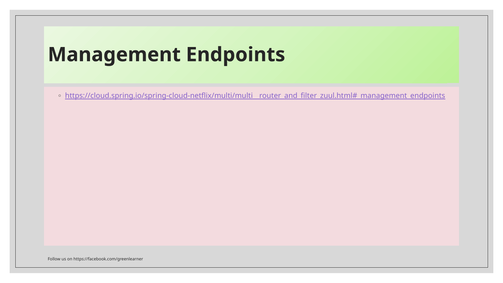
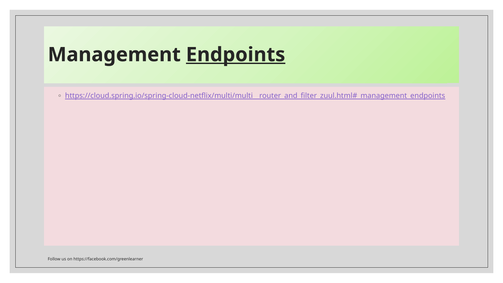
Endpoints underline: none -> present
